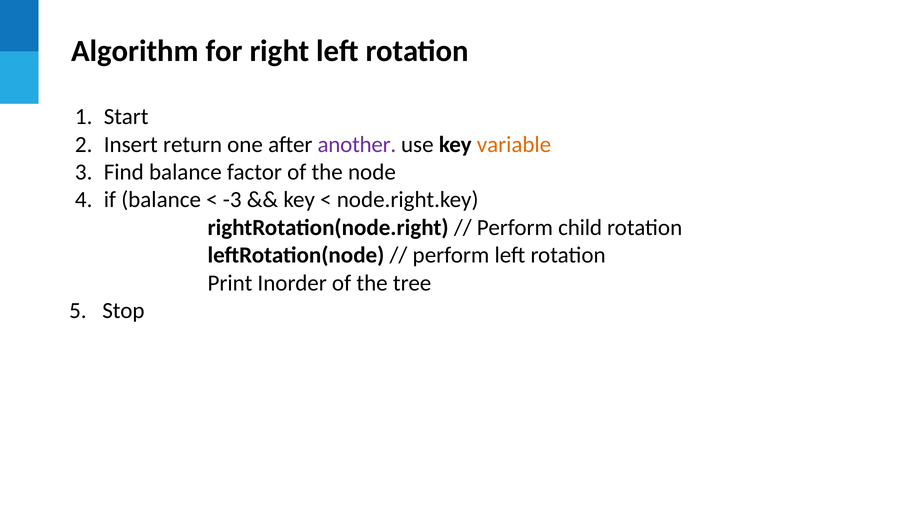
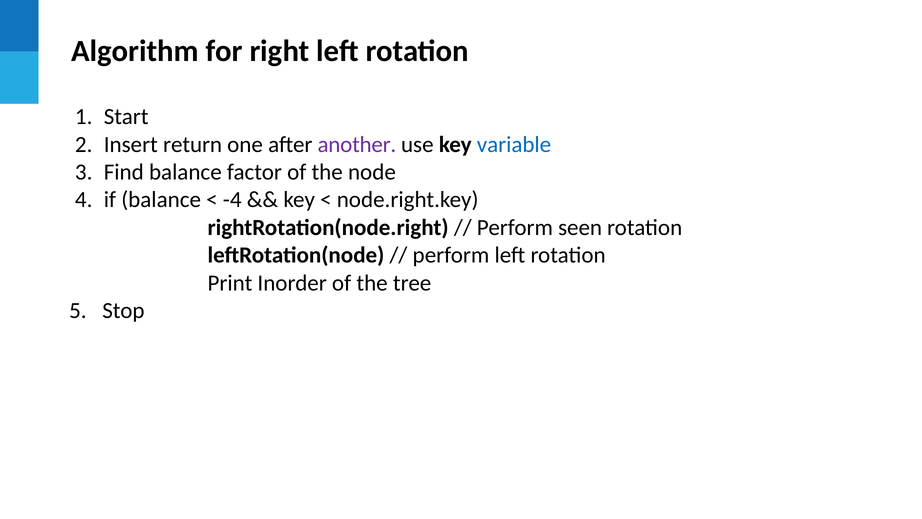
variable colour: orange -> blue
-3: -3 -> -4
child: child -> seen
